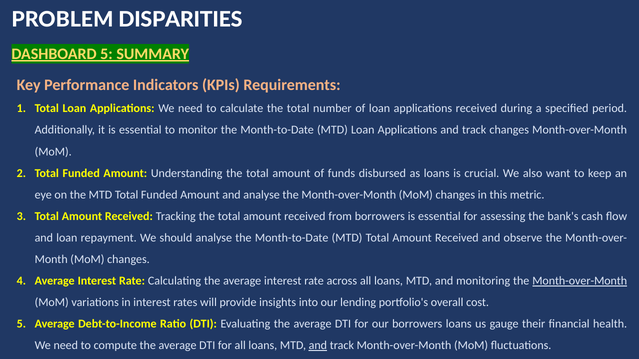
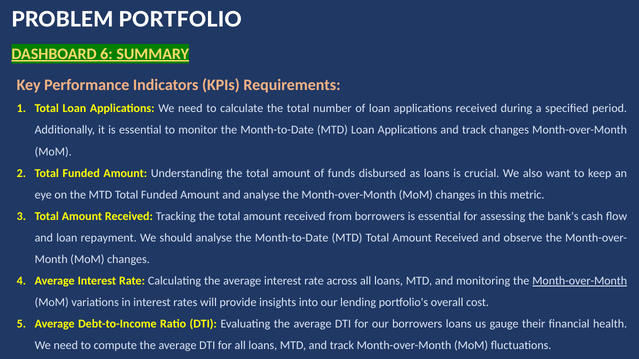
DISPARITIES: DISPARITIES -> PORTFOLIO
DASHBOARD 5: 5 -> 6
and at (318, 346) underline: present -> none
